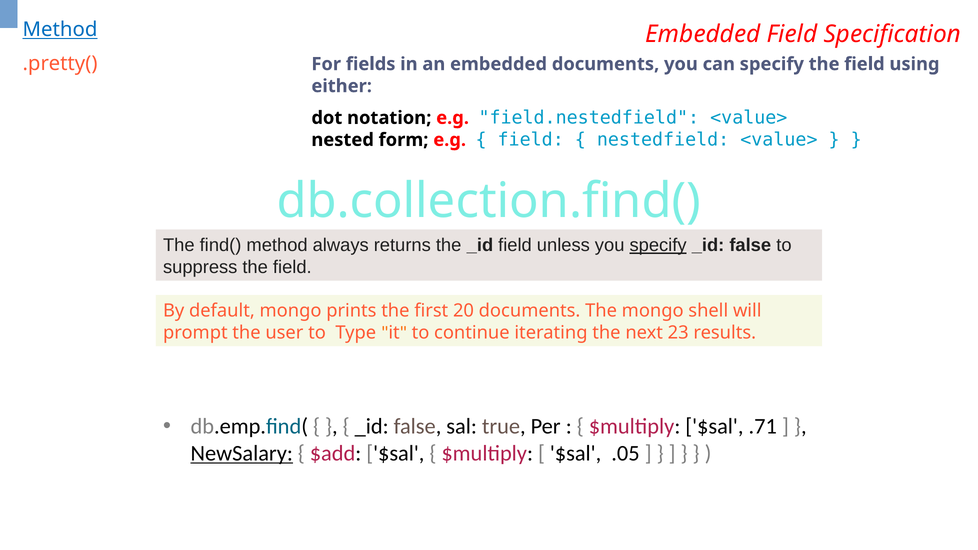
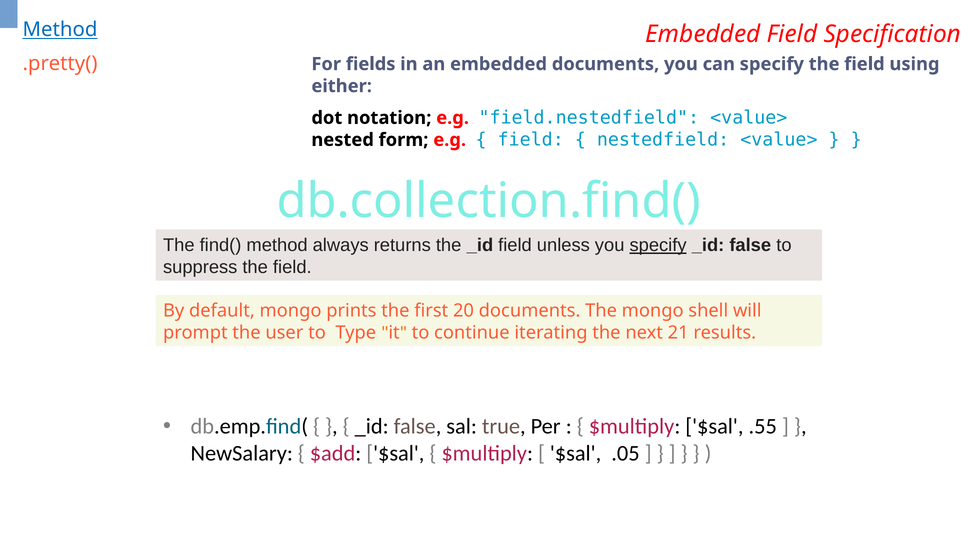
23: 23 -> 21
.71: .71 -> .55
NewSalary underline: present -> none
